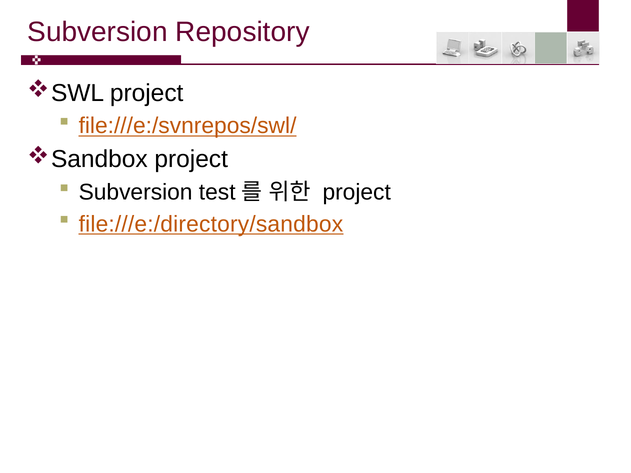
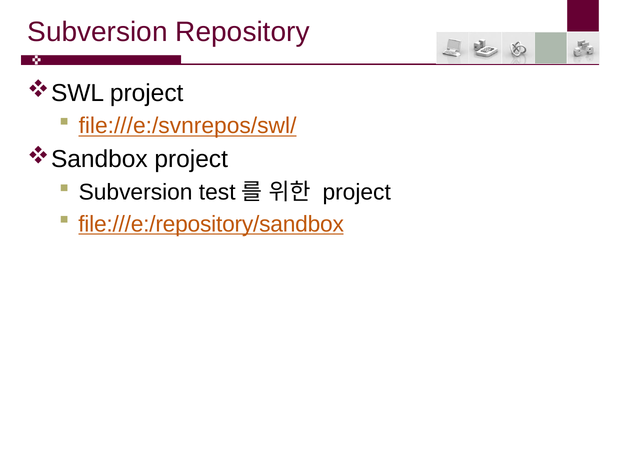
file:///e:/directory/sandbox: file:///e:/directory/sandbox -> file:///e:/repository/sandbox
